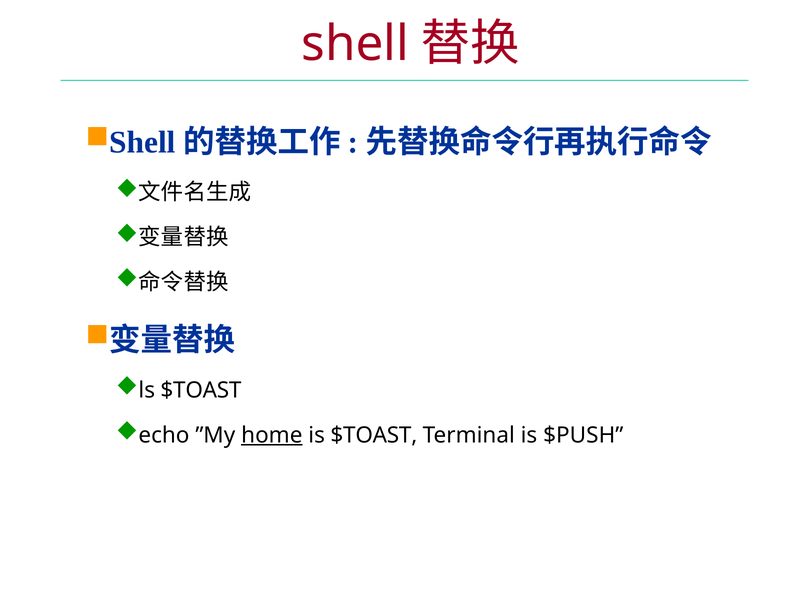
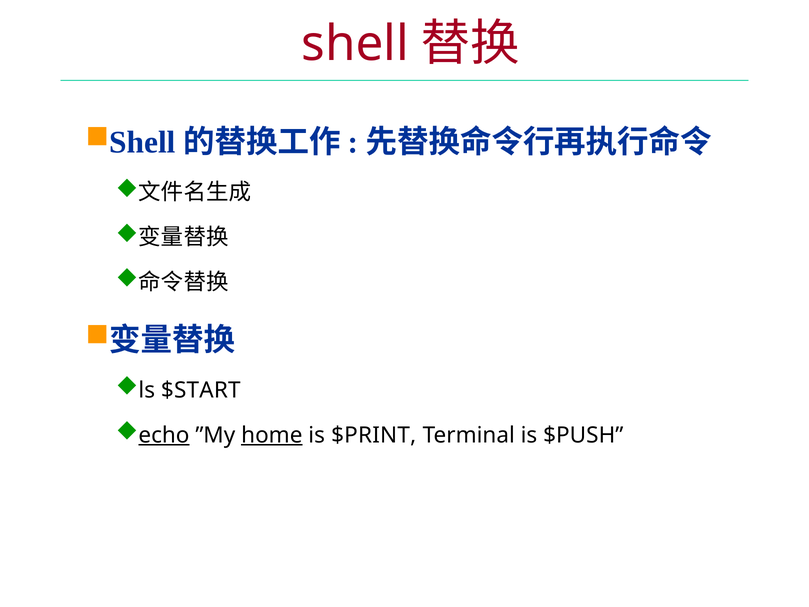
ls $TOAST: $TOAST -> $START
echo underline: none -> present
is $TOAST: $TOAST -> $PRINT
